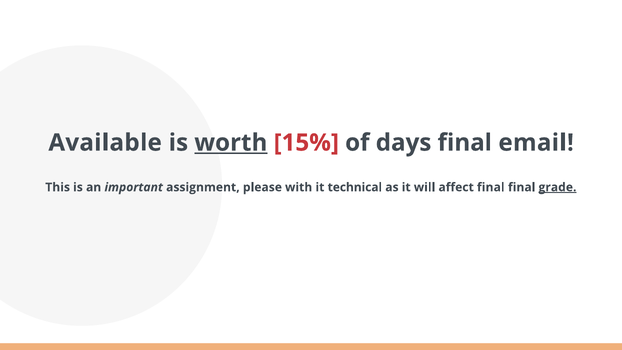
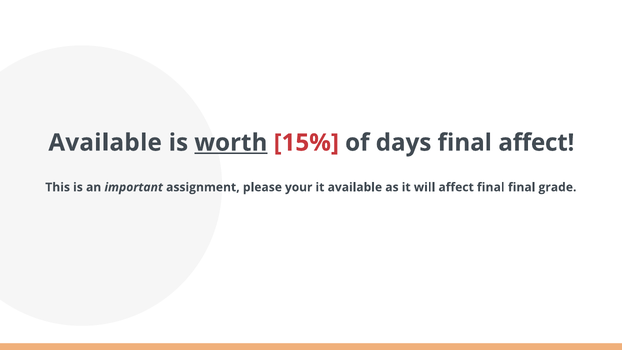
final email: email -> affect
with: with -> your
it technical: technical -> available
grade underline: present -> none
